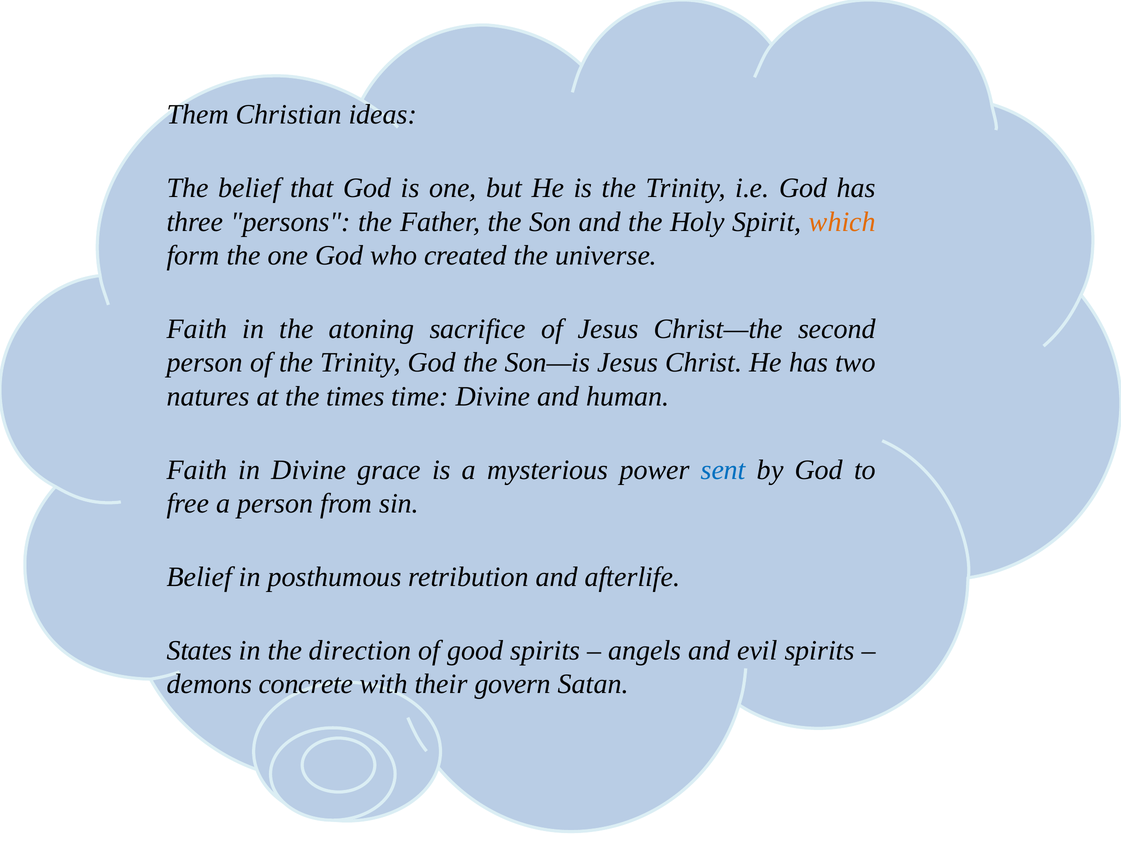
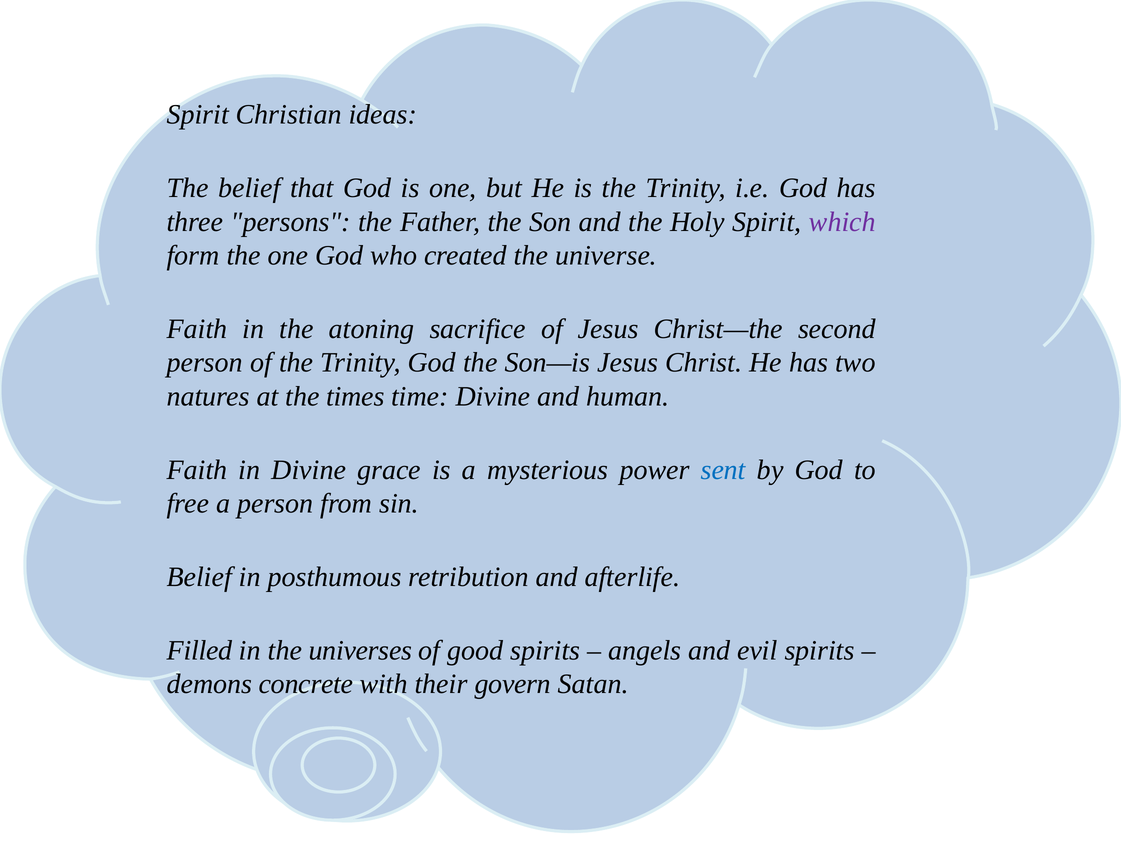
Them at (198, 115): Them -> Spirit
which colour: orange -> purple
States: States -> Filled
direction: direction -> universes
